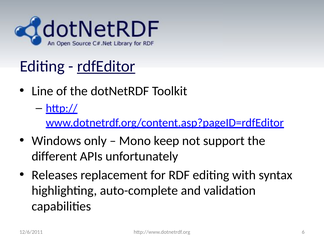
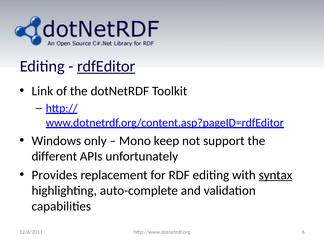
Line: Line -> Link
Releases: Releases -> Provides
syntax underline: none -> present
